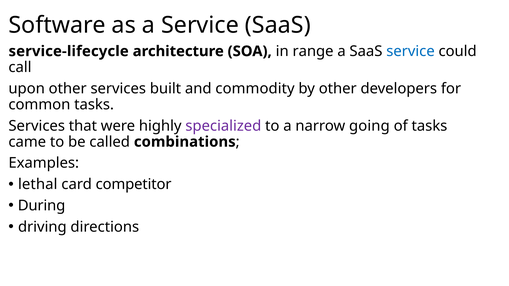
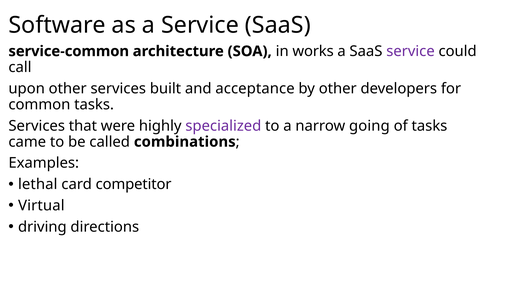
service-lifecycle: service-lifecycle -> service-common
range: range -> works
service at (410, 51) colour: blue -> purple
commodity: commodity -> acceptance
During: During -> Virtual
